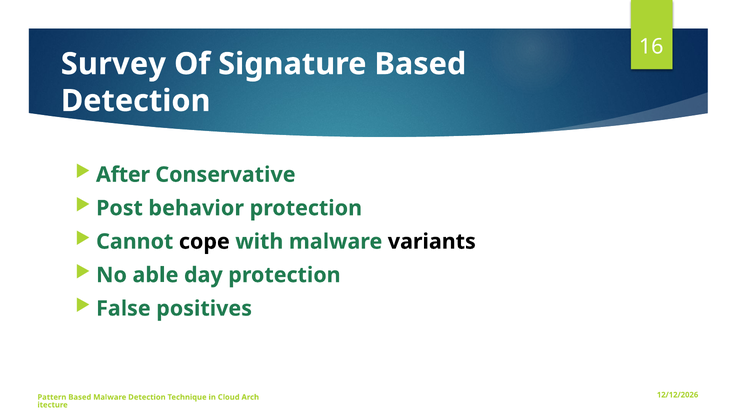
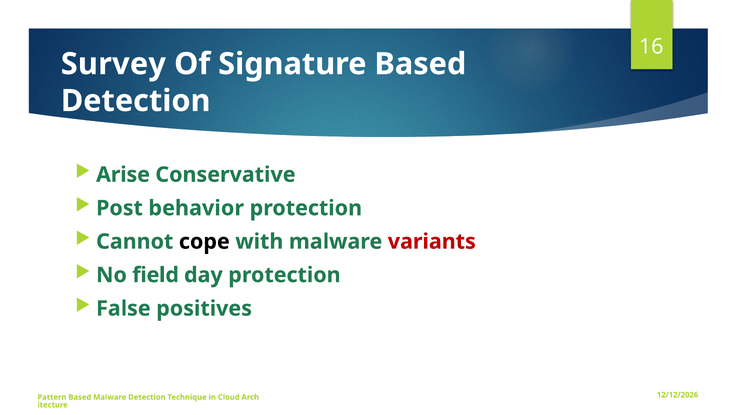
After: After -> Arise
variants colour: black -> red
able: able -> field
